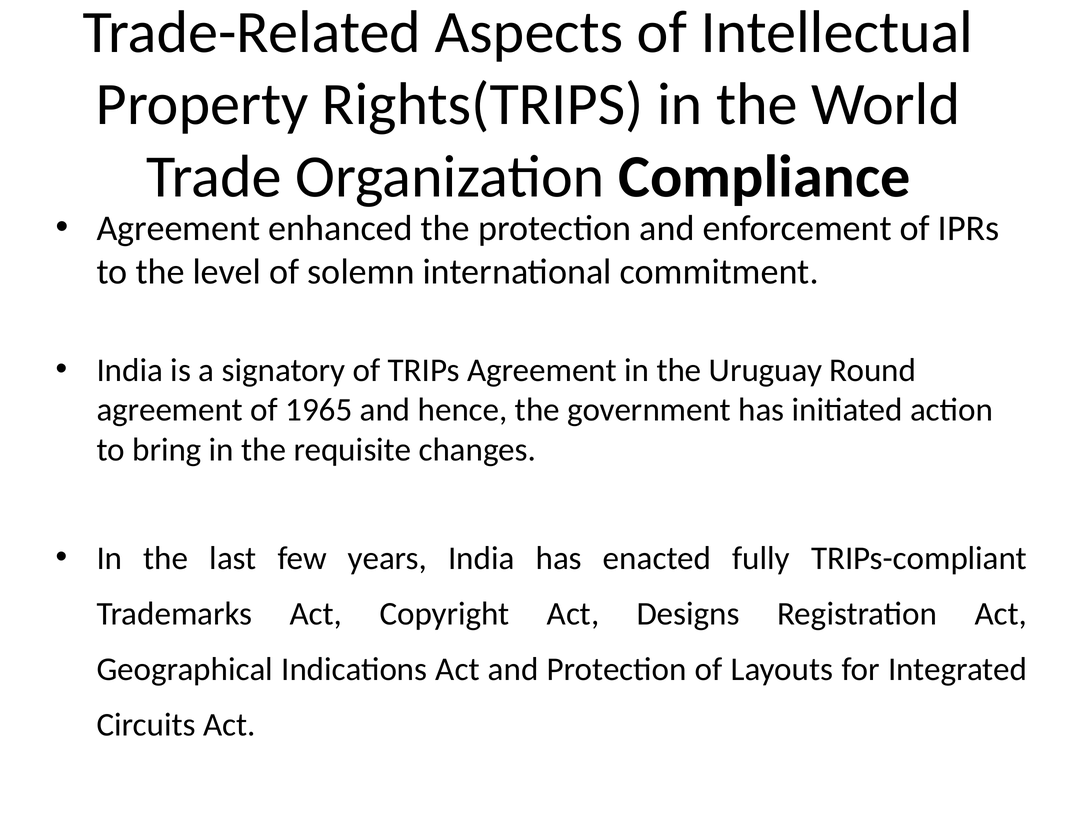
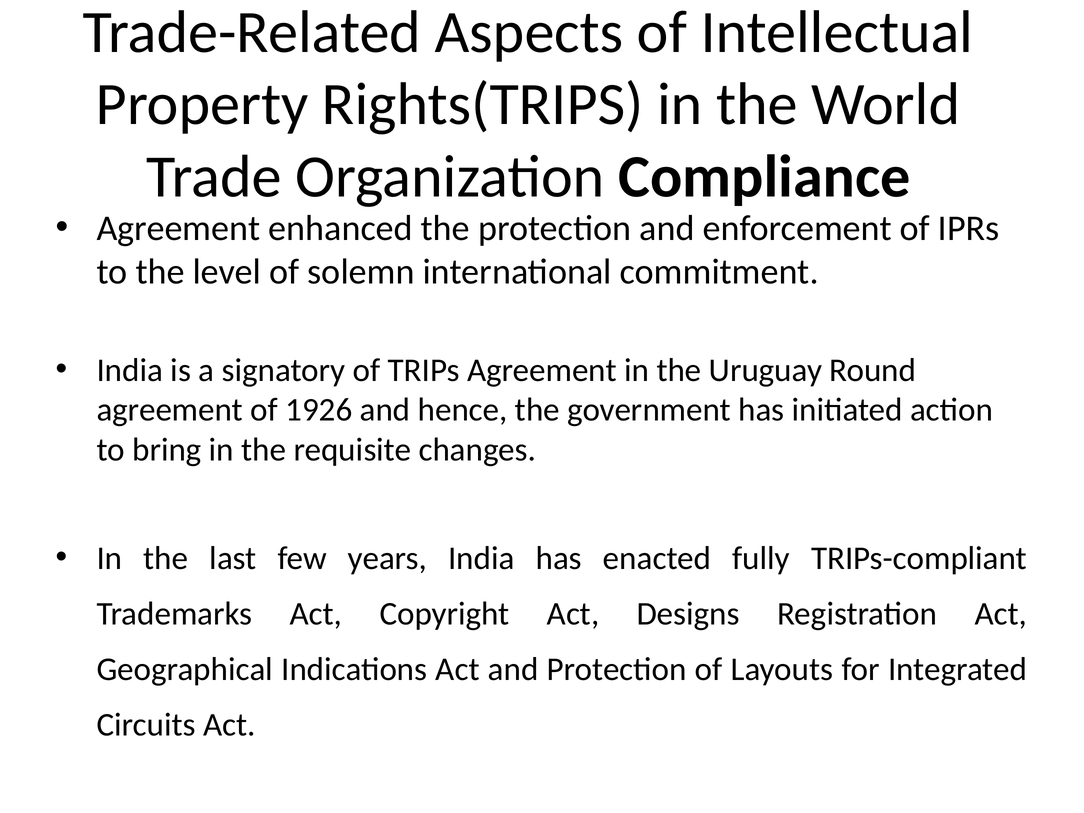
1965: 1965 -> 1926
